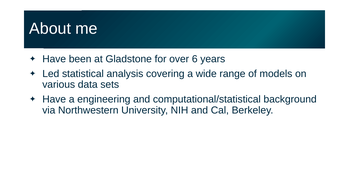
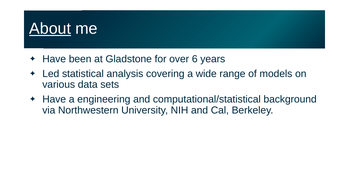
About underline: none -> present
